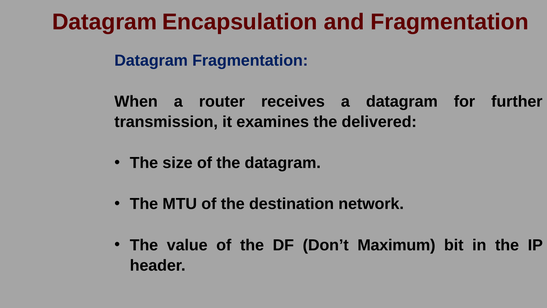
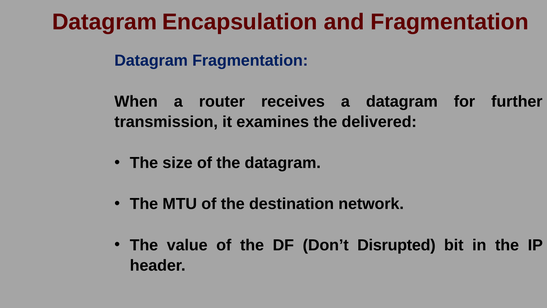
Maximum: Maximum -> Disrupted
